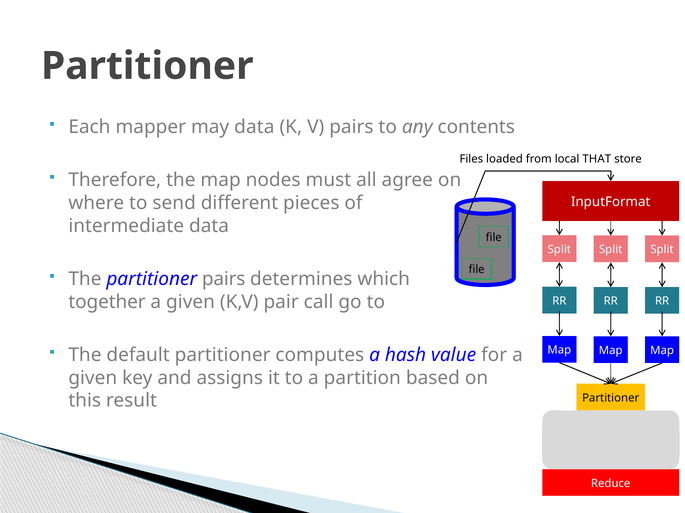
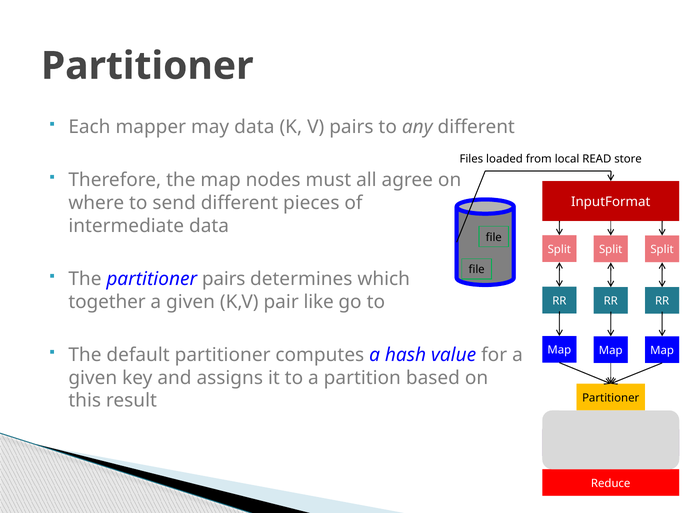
any contents: contents -> different
THAT: THAT -> READ
call: call -> like
